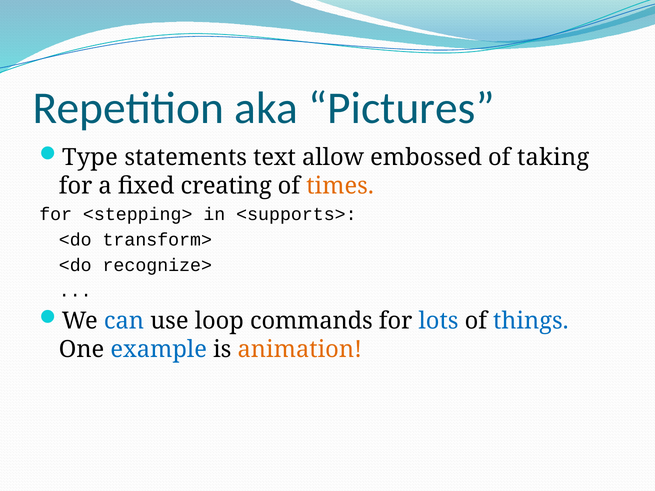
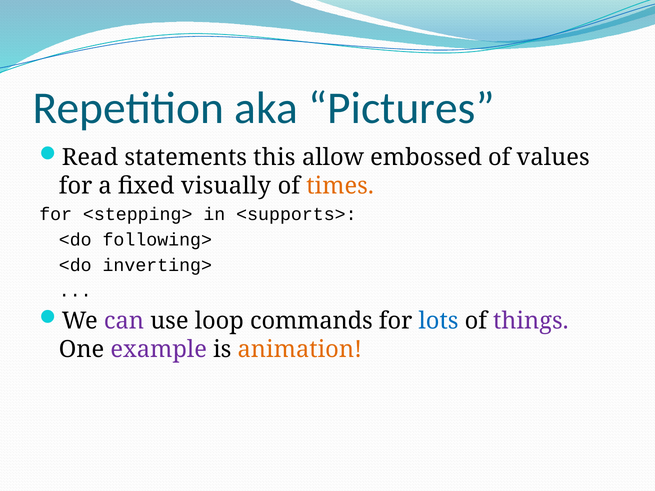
Type: Type -> Read
text: text -> this
taking: taking -> values
creating: creating -> visually
transform>: transform> -> following>
recognize>: recognize> -> inverting>
can colour: blue -> purple
things colour: blue -> purple
example colour: blue -> purple
